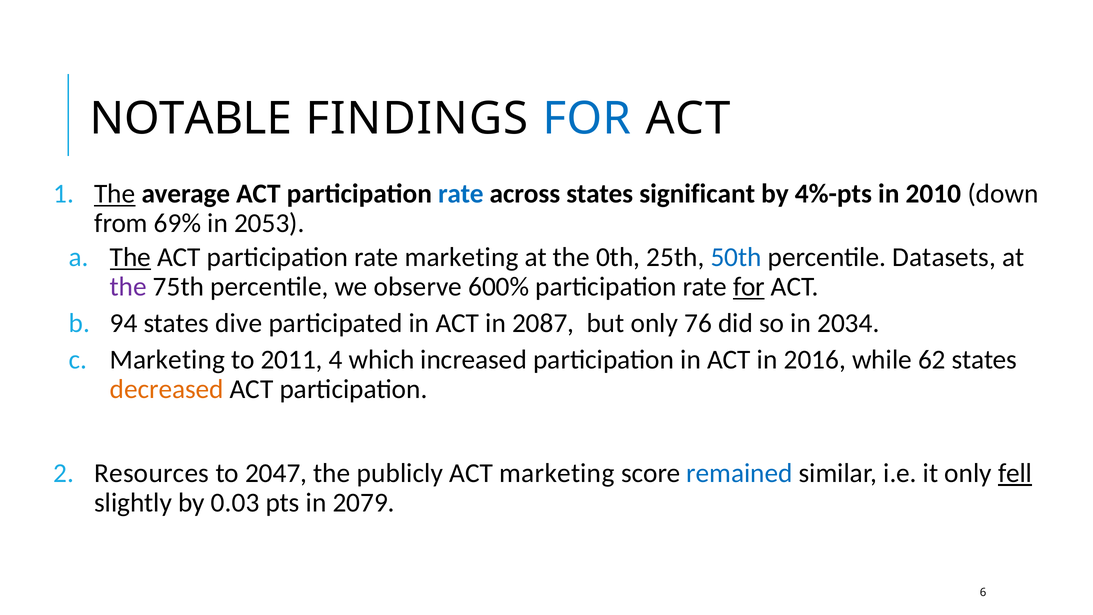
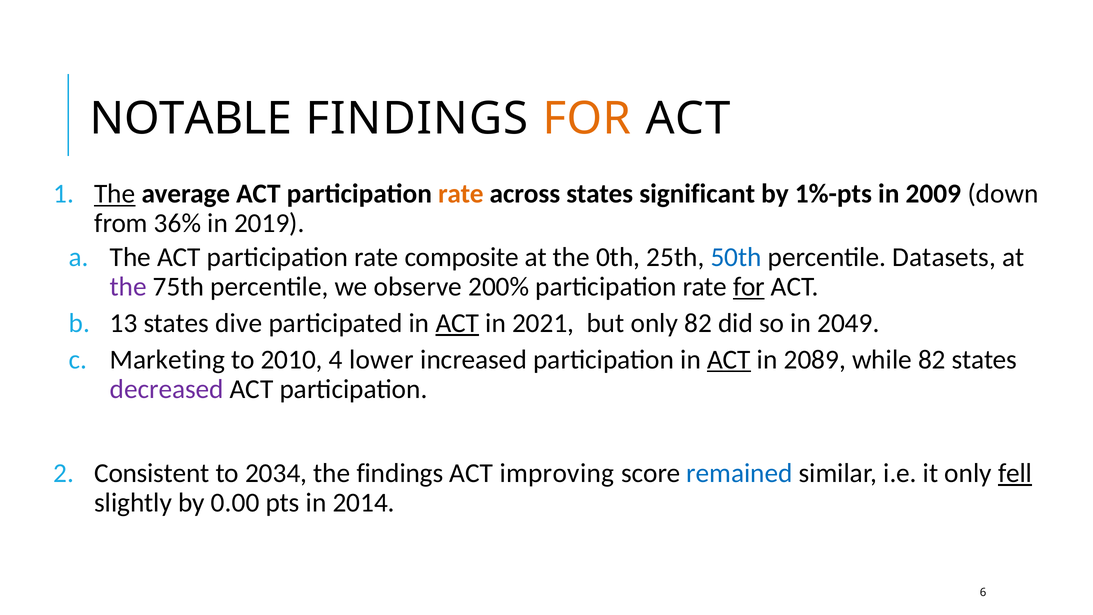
FOR at (587, 119) colour: blue -> orange
rate at (461, 194) colour: blue -> orange
4%-pts: 4%-pts -> 1%-pts
2010: 2010 -> 2009
69%: 69% -> 36%
2053: 2053 -> 2019
The at (130, 257) underline: present -> none
rate marketing: marketing -> composite
600%: 600% -> 200%
94: 94 -> 13
ACT at (457, 323) underline: none -> present
2087: 2087 -> 2021
only 76: 76 -> 82
2034: 2034 -> 2049
2011: 2011 -> 2010
which: which -> lower
ACT at (729, 360) underline: none -> present
2016: 2016 -> 2089
while 62: 62 -> 82
decreased colour: orange -> purple
Resources: Resources -> Consistent
2047: 2047 -> 2034
the publicly: publicly -> findings
ACT marketing: marketing -> improving
0.03: 0.03 -> 0.00
2079: 2079 -> 2014
